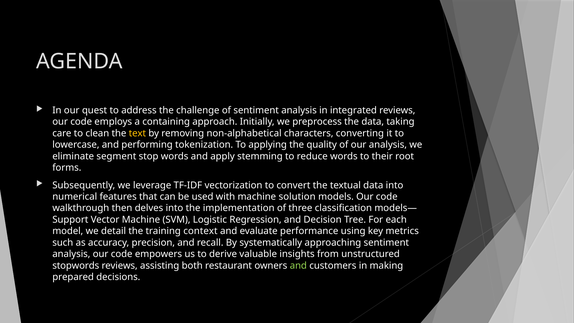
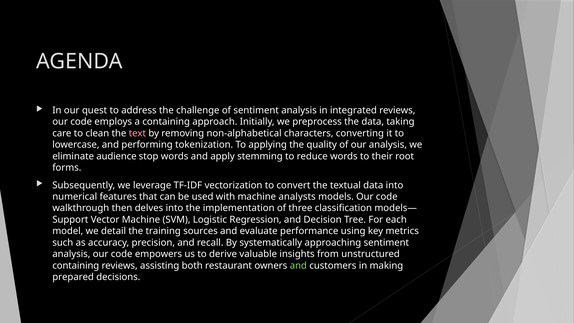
text colour: yellow -> pink
segment: segment -> audience
solution: solution -> analysts
context: context -> sources
stopwords at (76, 265): stopwords -> containing
